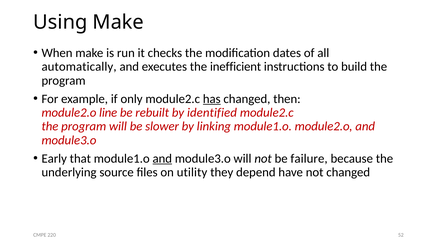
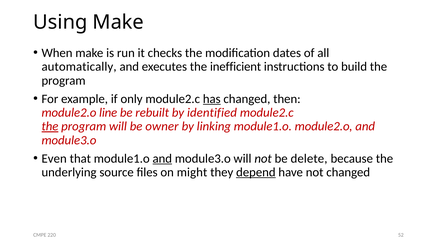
the at (50, 126) underline: none -> present
slower: slower -> owner
Early: Early -> Even
failure: failure -> delete
utility: utility -> might
depend underline: none -> present
